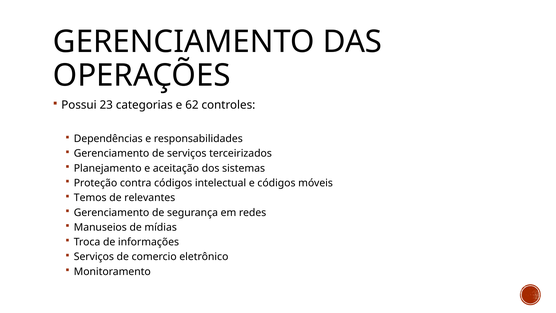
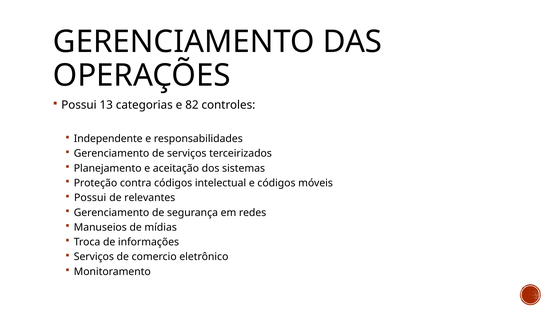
23: 23 -> 13
62: 62 -> 82
Dependências: Dependências -> Independente
Temos at (90, 198): Temos -> Possui
